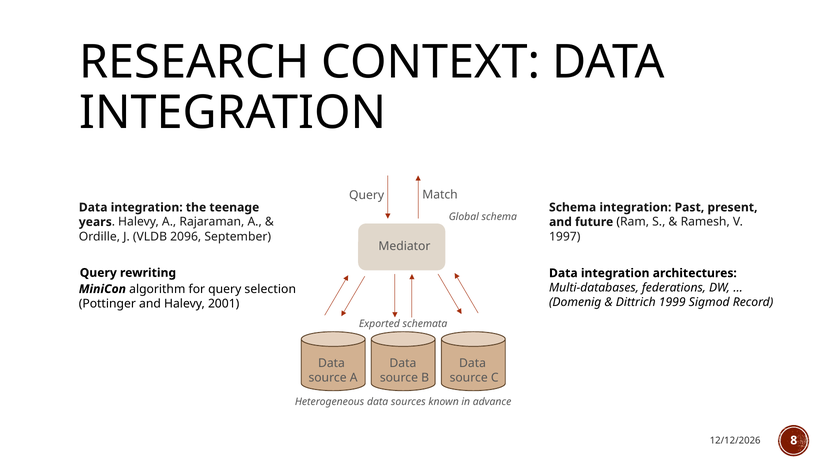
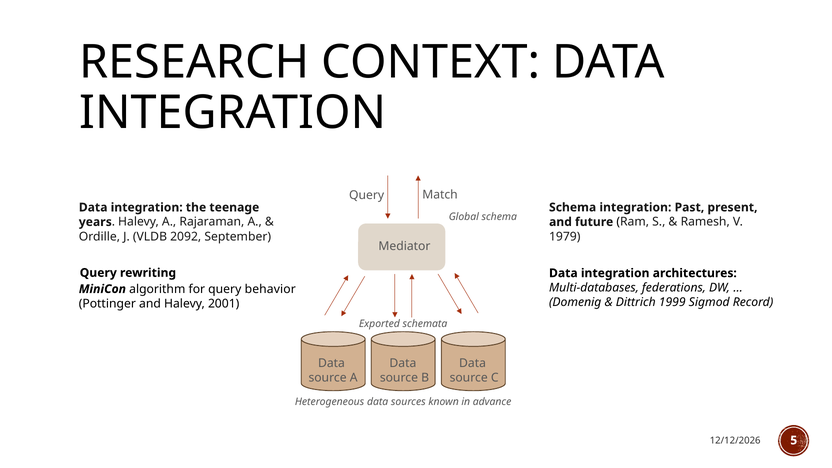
1997: 1997 -> 1979
2096: 2096 -> 2092
selection: selection -> behavior
8: 8 -> 5
